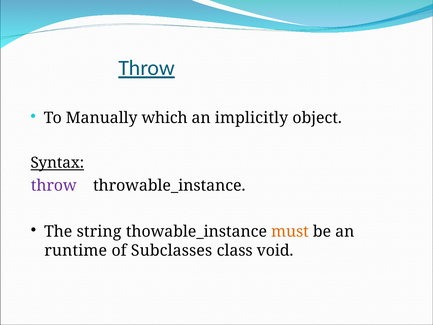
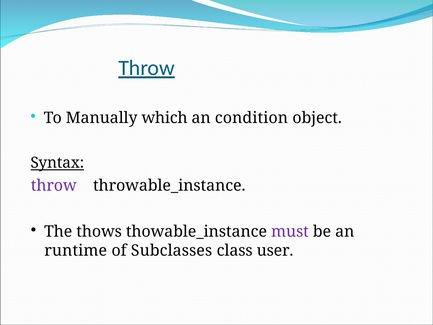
implicitly: implicitly -> condition
string: string -> thows
must colour: orange -> purple
void: void -> user
